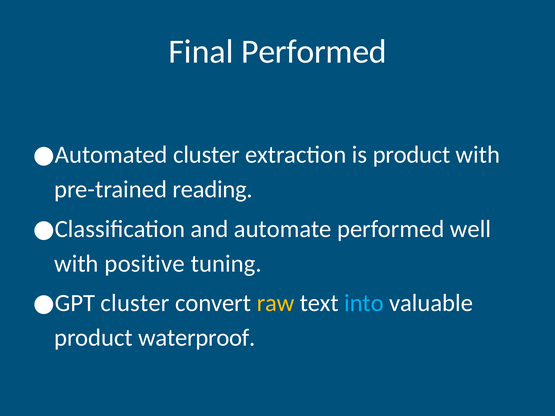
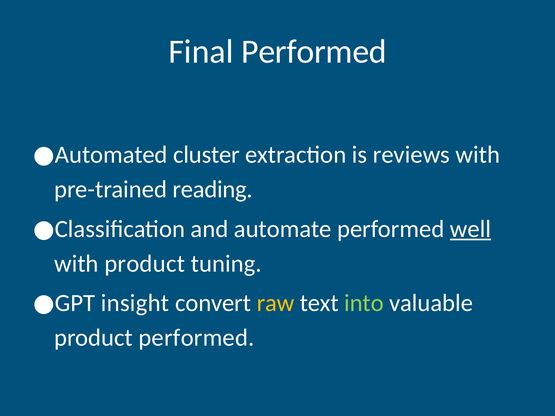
is product: product -> reviews
well underline: none -> present
with positive: positive -> product
cluster at (135, 303): cluster -> insight
into colour: light blue -> light green
product waterproof: waterproof -> performed
